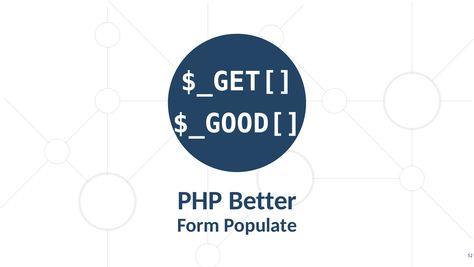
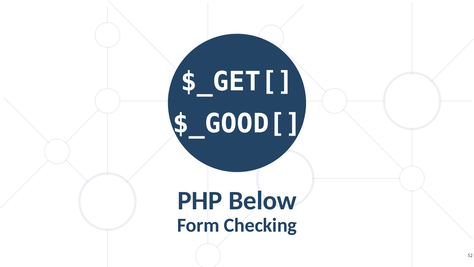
Better: Better -> Below
Populate: Populate -> Checking
